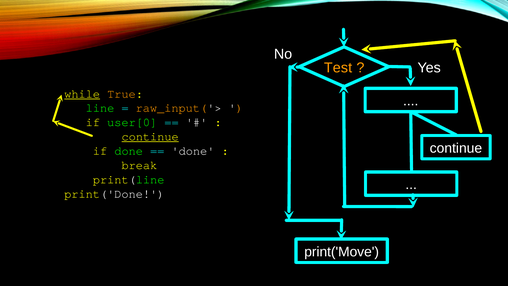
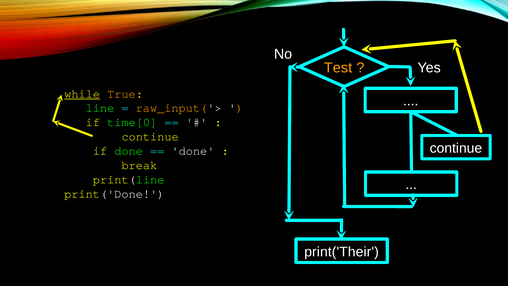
user[0: user[0 -> time[0
continue at (150, 137) underline: present -> none
print('Move: print('Move -> print('Their
